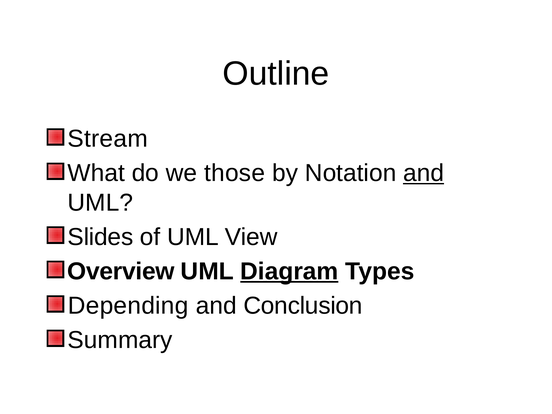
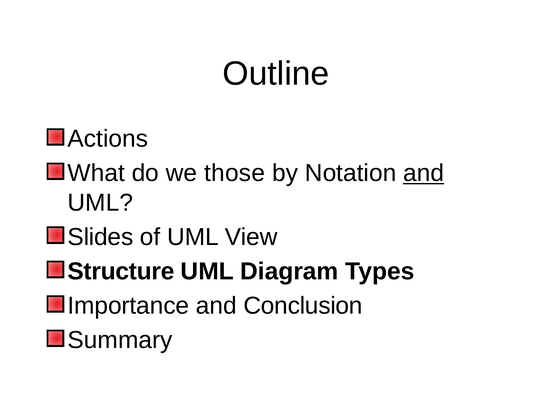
Stream: Stream -> Actions
Overview: Overview -> Structure
Diagram underline: present -> none
Depending: Depending -> Importance
